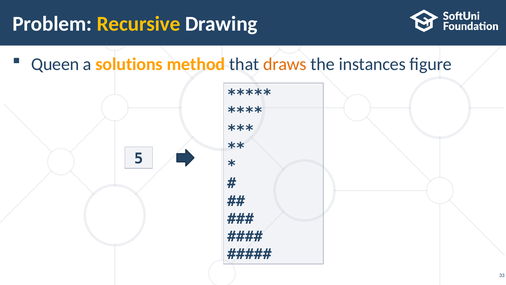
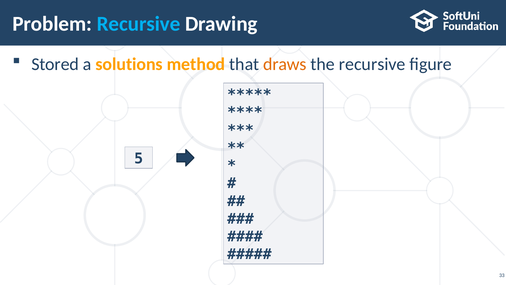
Recursive at (139, 24) colour: yellow -> light blue
Queen: Queen -> Stored
the instances: instances -> recursive
